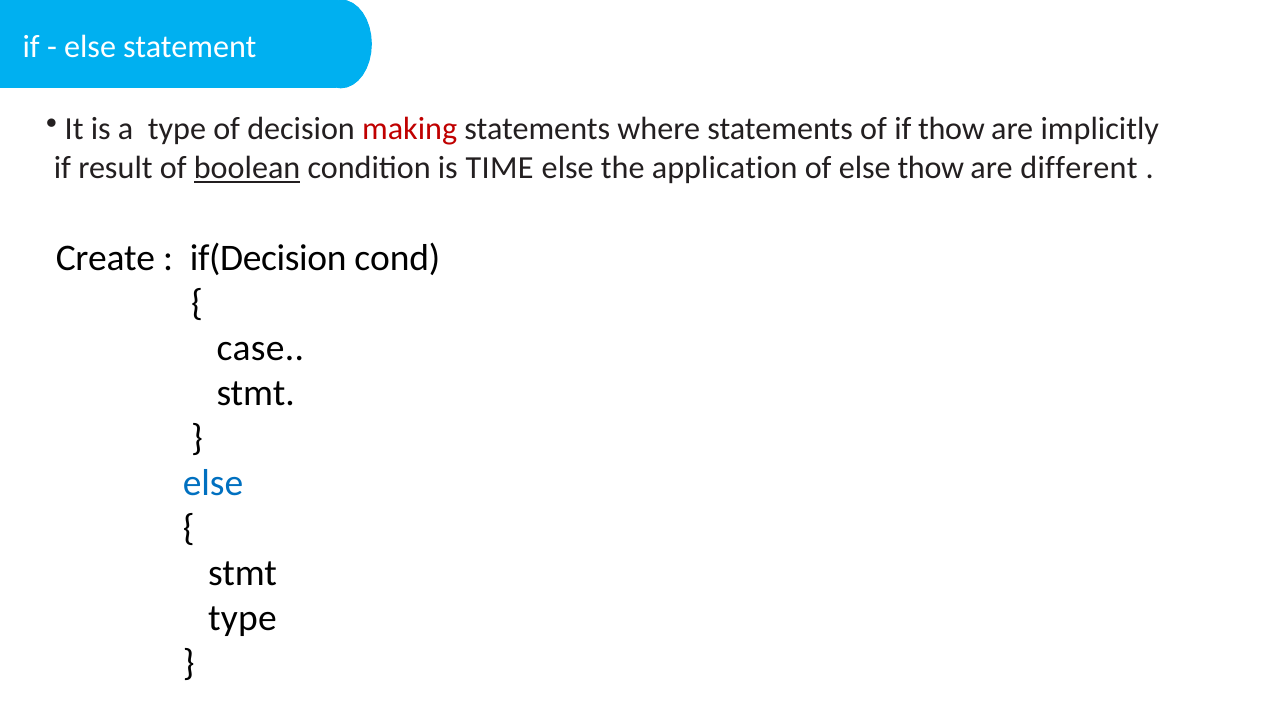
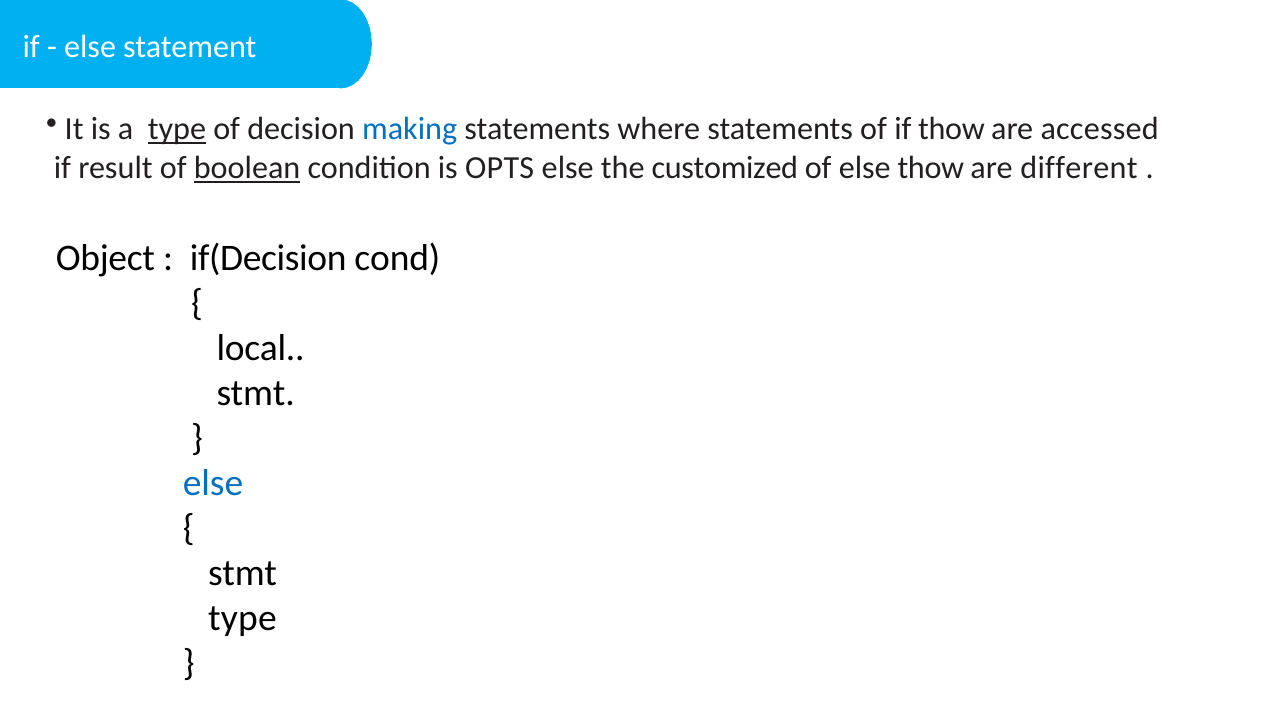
type at (177, 129) underline: none -> present
making colour: red -> blue
implicitly: implicitly -> accessed
TIME: TIME -> OPTS
application: application -> customized
Create: Create -> Object
case: case -> local
